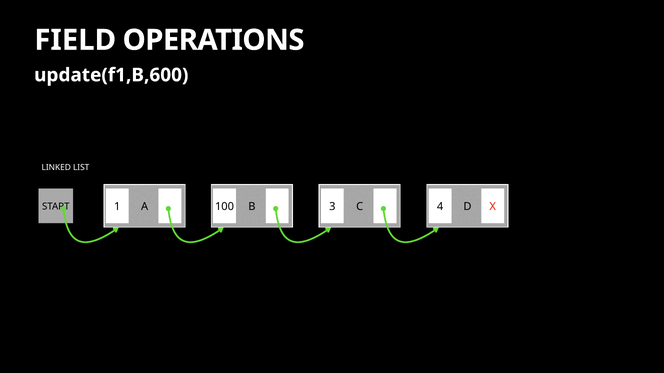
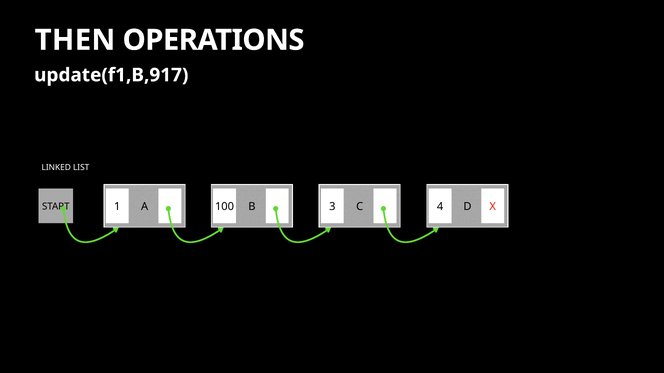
FIELD: FIELD -> THEN
update(f1,B,600: update(f1,B,600 -> update(f1,B,917
